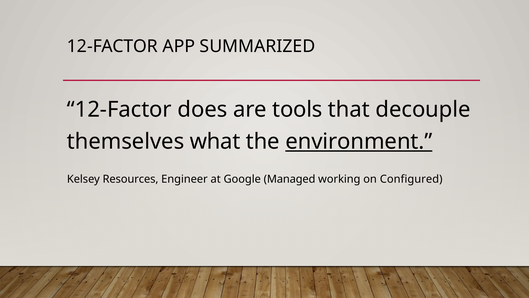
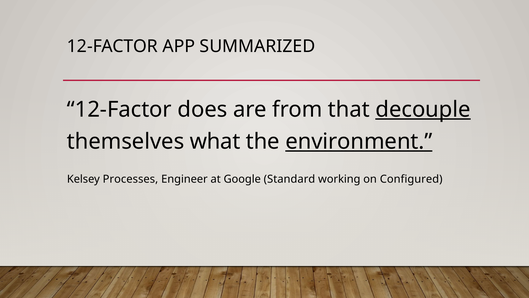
tools: tools -> from
decouple underline: none -> present
Resources: Resources -> Processes
Managed: Managed -> Standard
